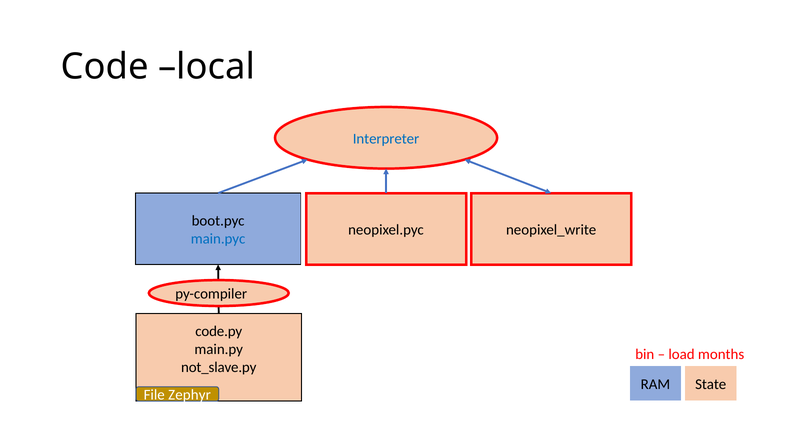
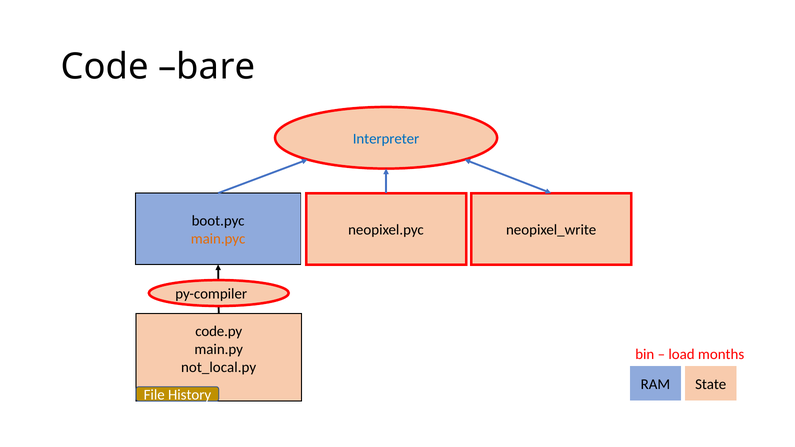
local: local -> bare
main.pyc colour: blue -> orange
not_slave.py: not_slave.py -> not_local.py
Zephyr: Zephyr -> History
